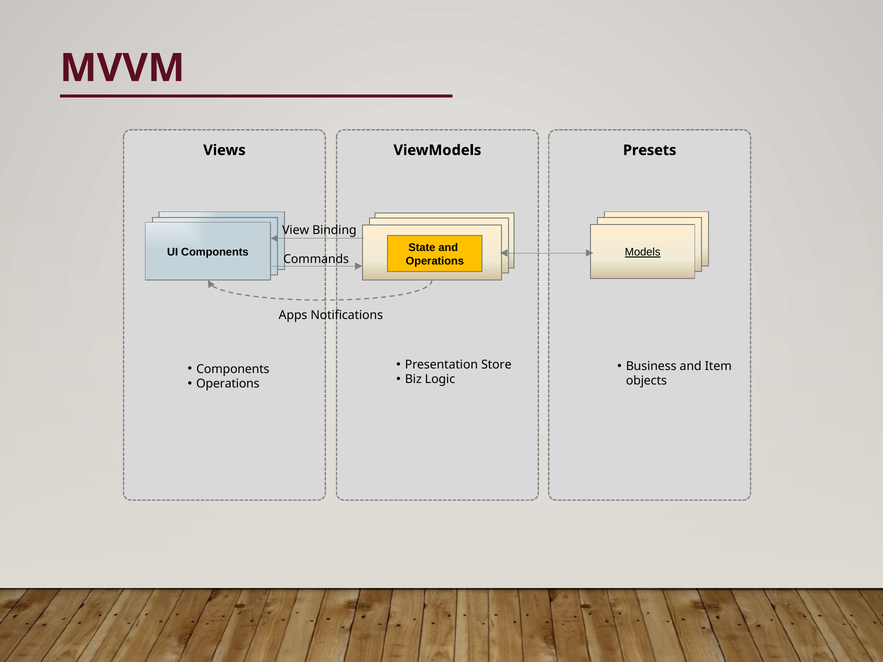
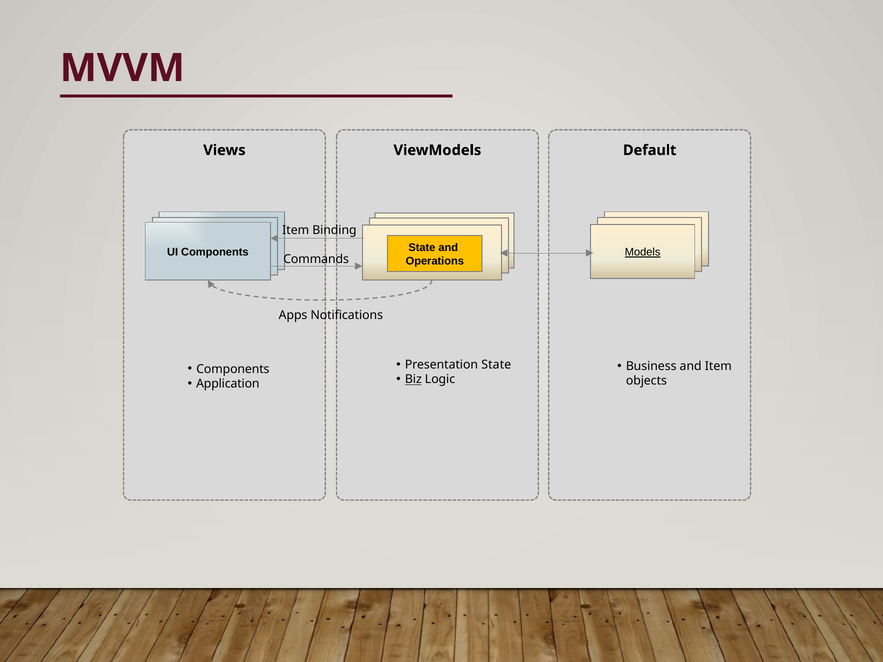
Presets: Presets -> Default
View at (296, 230): View -> Item
Presentation Store: Store -> State
Biz underline: none -> present
Operations at (228, 384): Operations -> Application
